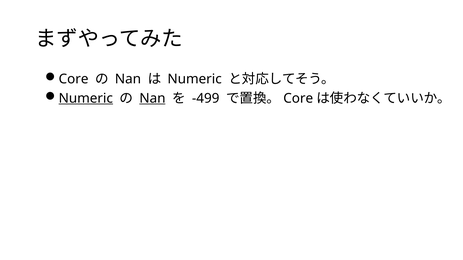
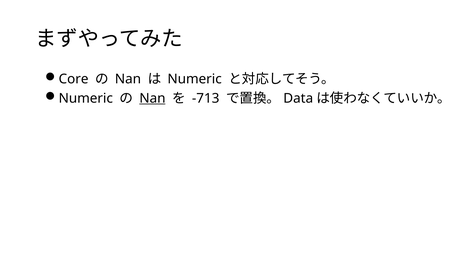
Numeric at (86, 98) underline: present -> none
-499: -499 -> -713
Core at (298, 98): Core -> Data
